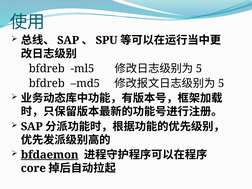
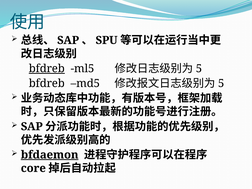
bfdreb at (47, 69) underline: none -> present
